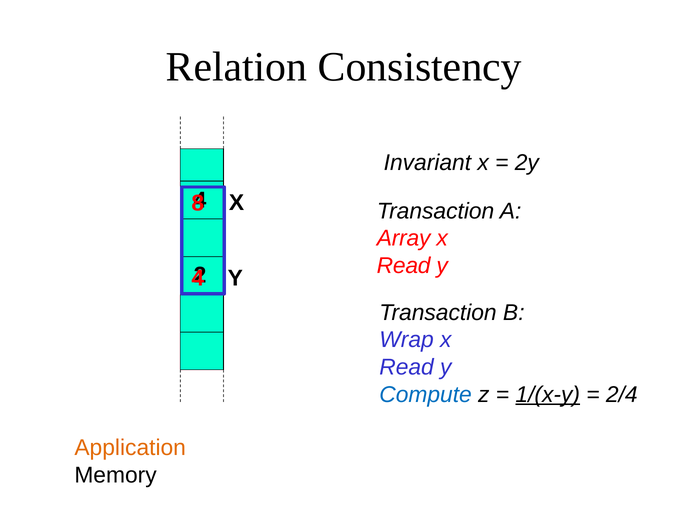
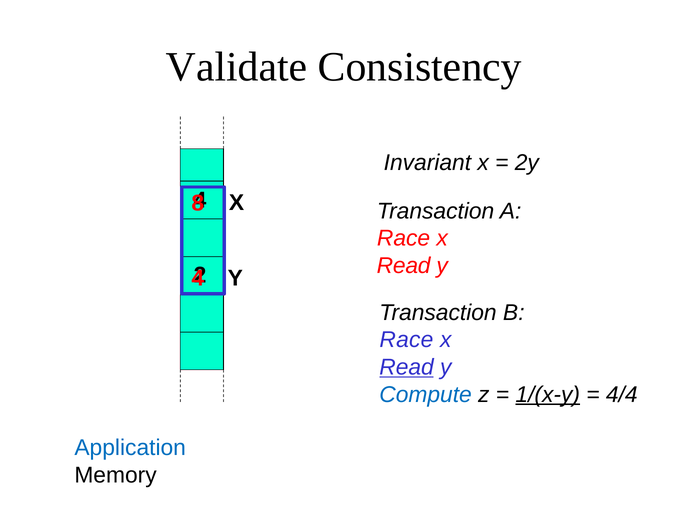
Relation: Relation -> Validate
Array at (404, 238): Array -> Race
Wrap at (407, 340): Wrap -> Race
Read at (407, 367) underline: none -> present
2/4: 2/4 -> 4/4
Application colour: orange -> blue
